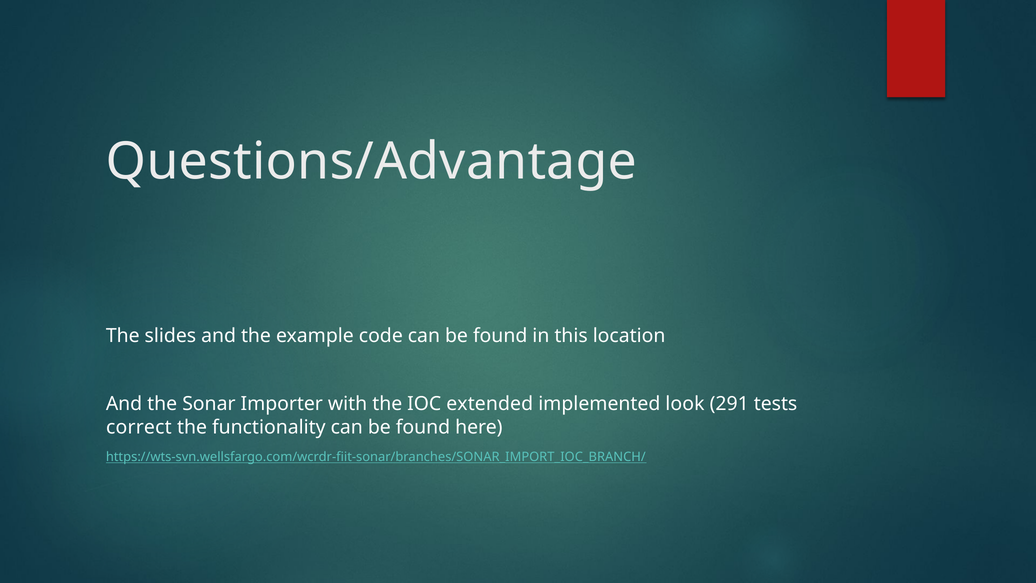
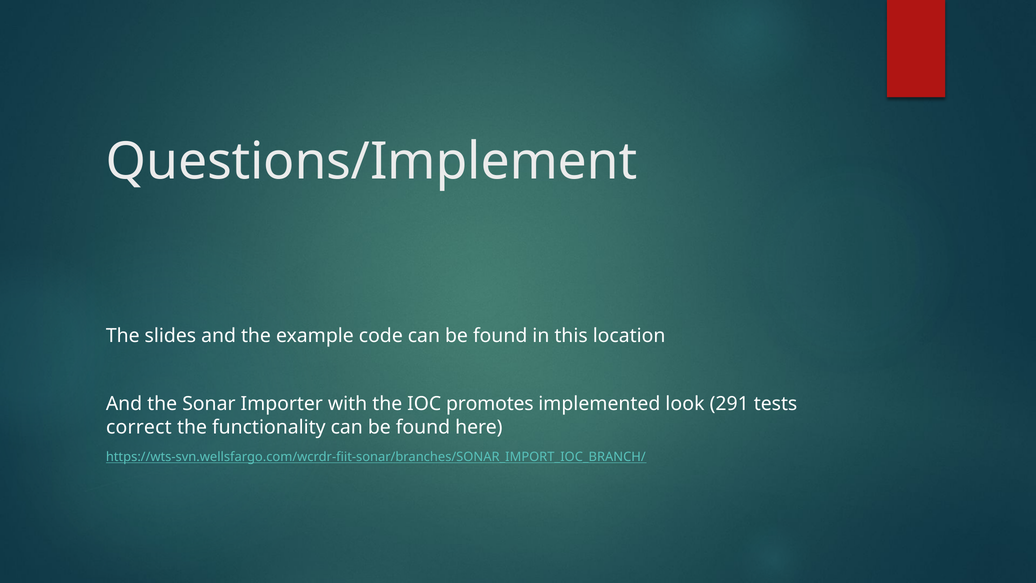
Questions/Advantage: Questions/Advantage -> Questions/Implement
extended: extended -> promotes
